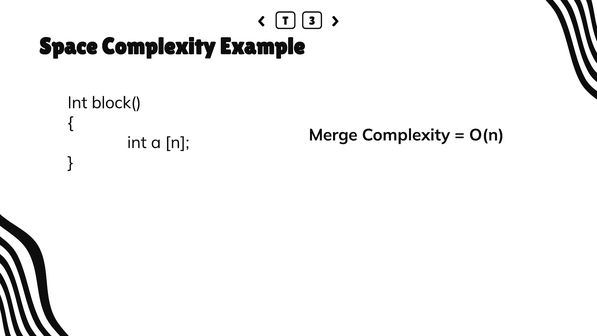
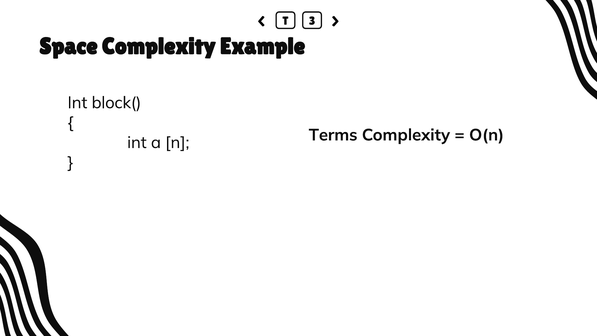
Merge: Merge -> Terms
